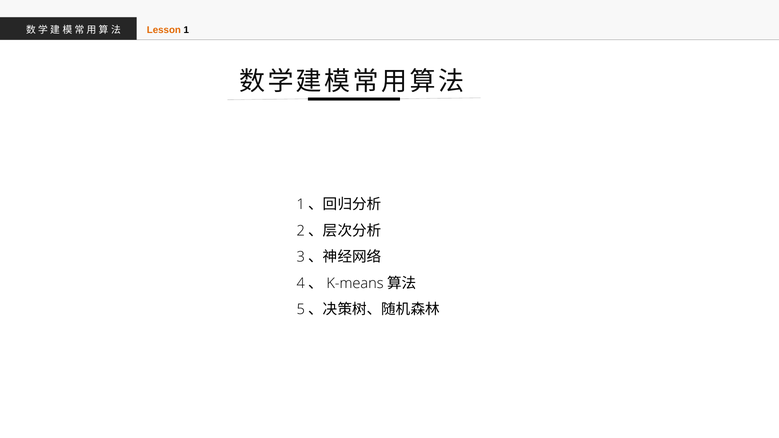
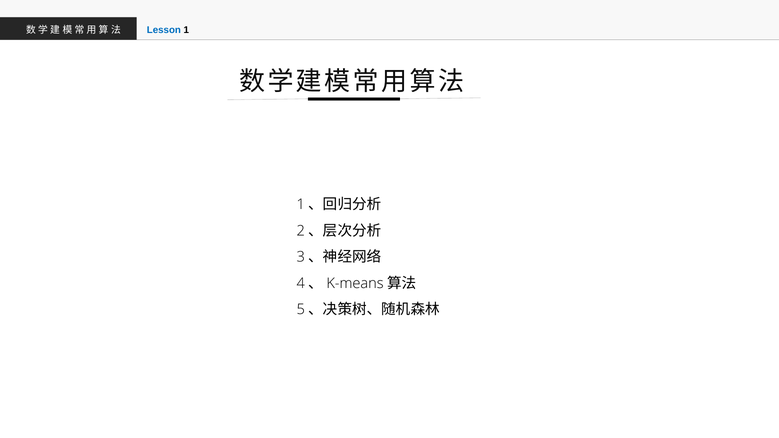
Lesson colour: orange -> blue
